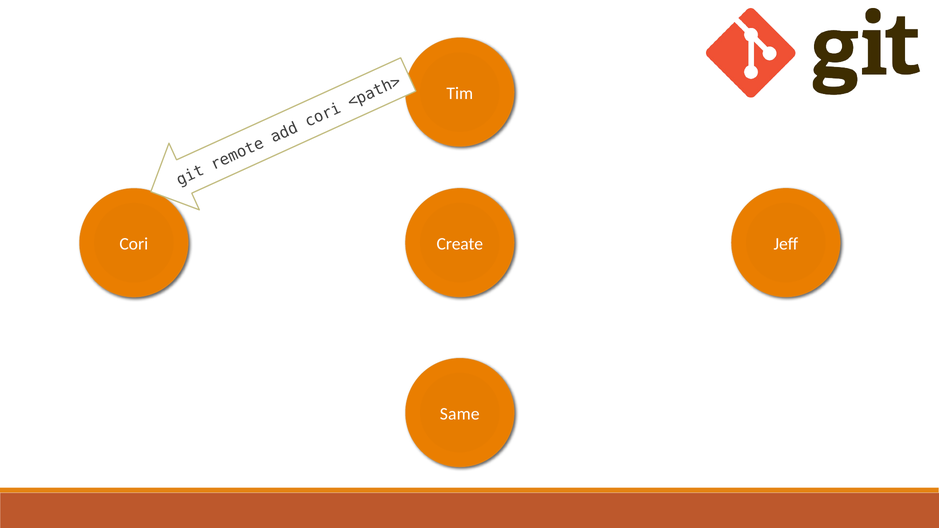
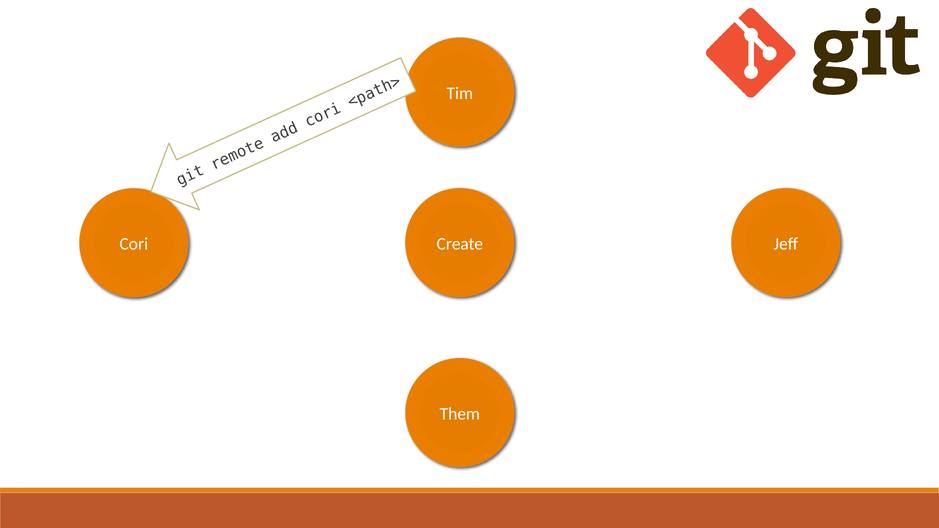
Same: Same -> Them
